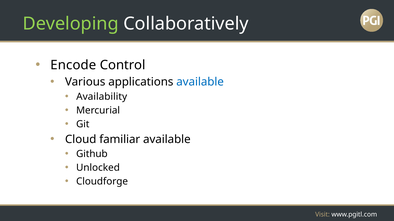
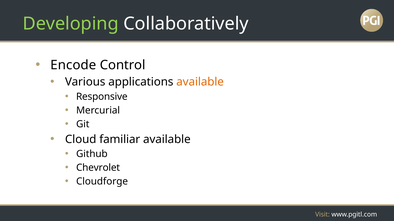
available at (200, 82) colour: blue -> orange
Availability: Availability -> Responsive
Unlocked: Unlocked -> Chevrolet
